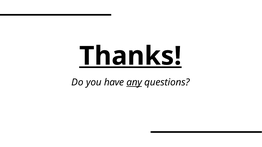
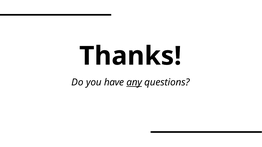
Thanks underline: present -> none
